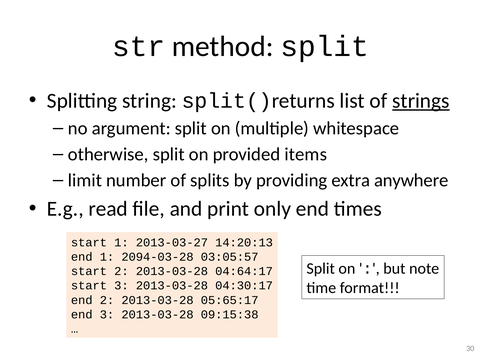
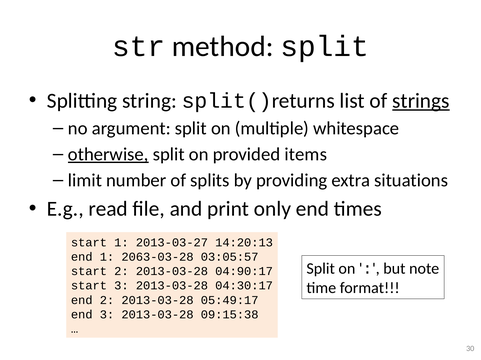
otherwise underline: none -> present
anywhere: anywhere -> situations
2094-03-28: 2094-03-28 -> 2063-03-28
04:64:17: 04:64:17 -> 04:90:17
05:65:17: 05:65:17 -> 05:49:17
